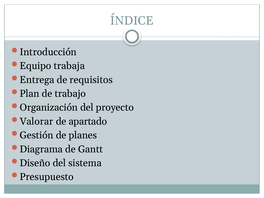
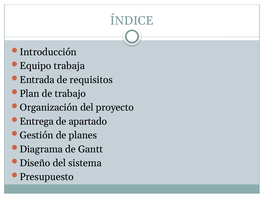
Entrega: Entrega -> Entrada
Valorar: Valorar -> Entrega
